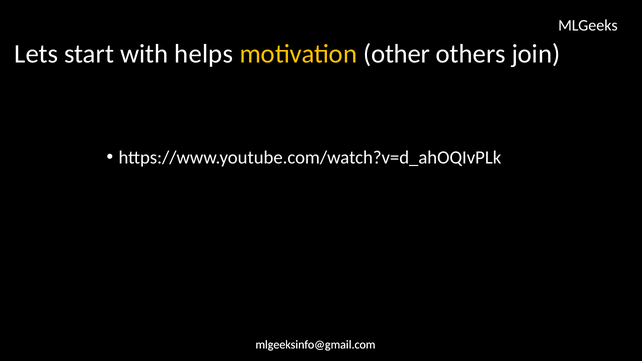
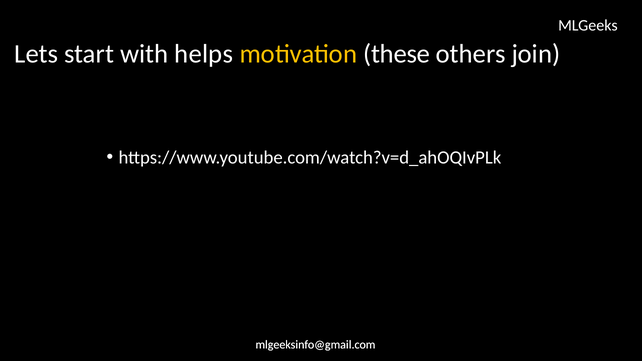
other: other -> these
